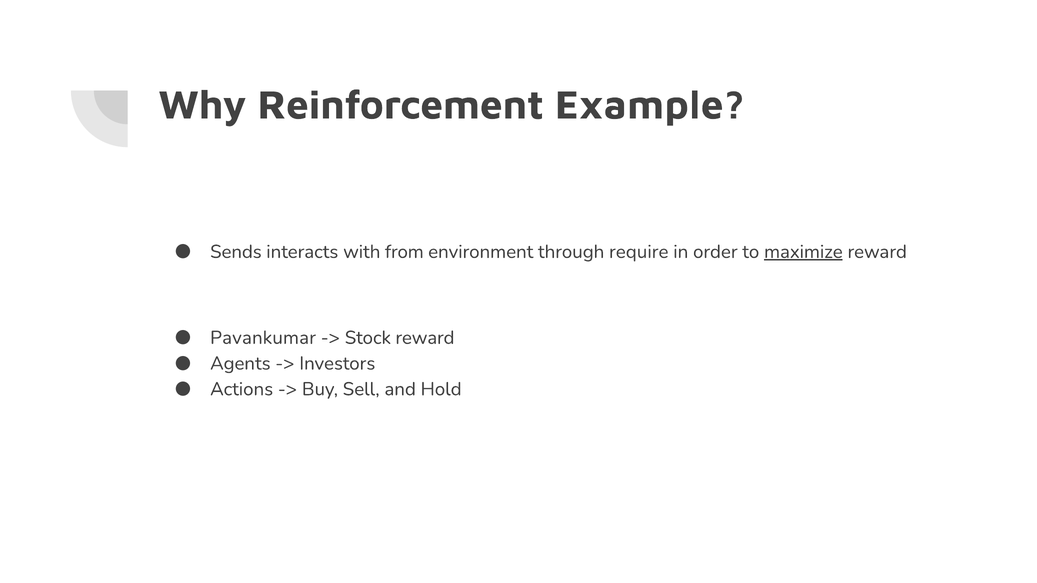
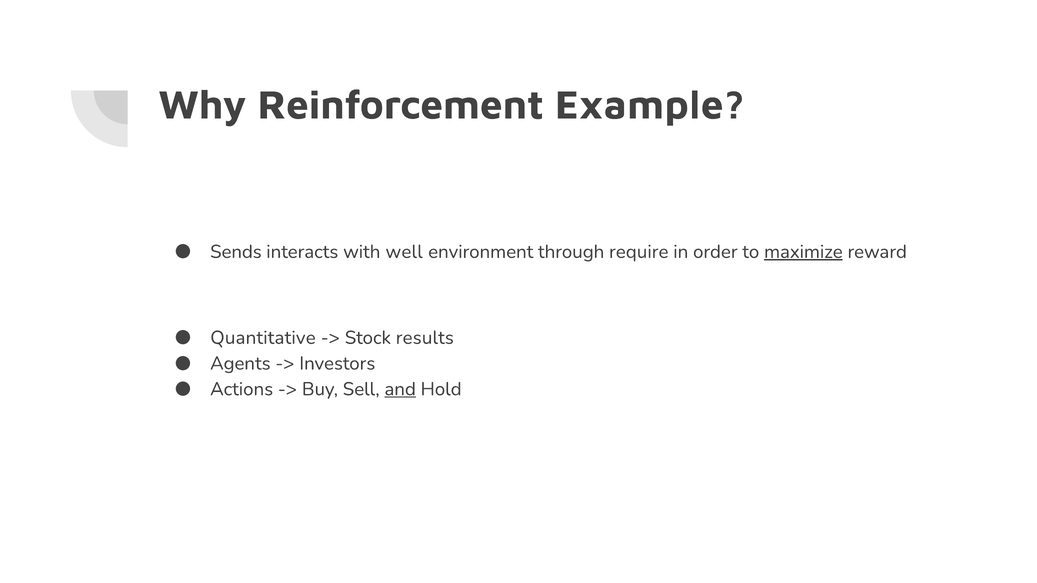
from: from -> well
Pavankumar: Pavankumar -> Quantitative
Stock reward: reward -> results
and underline: none -> present
